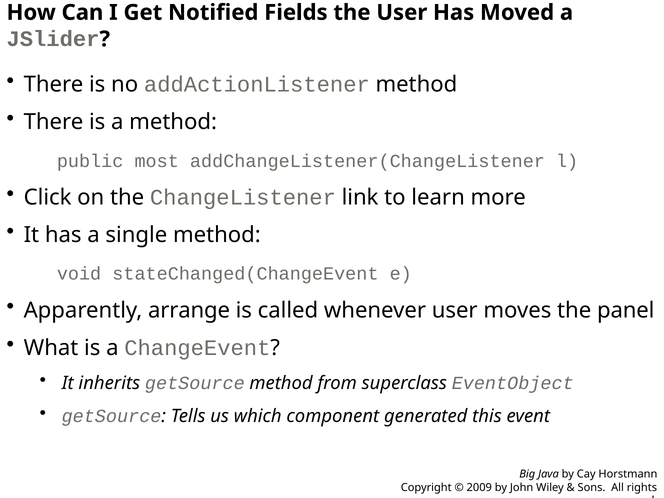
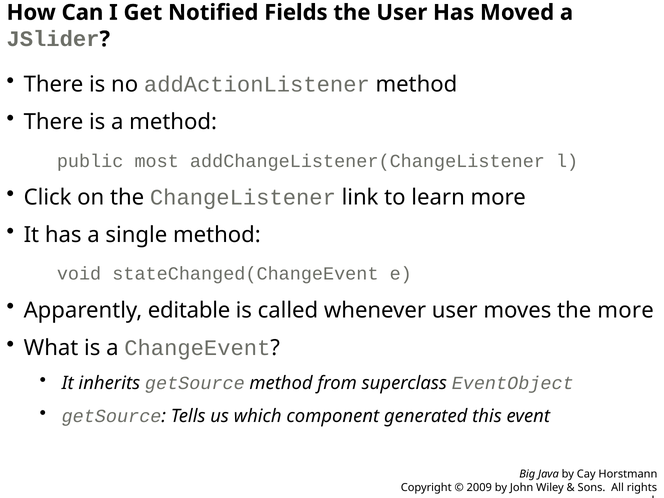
arrange: arrange -> editable
the panel: panel -> more
